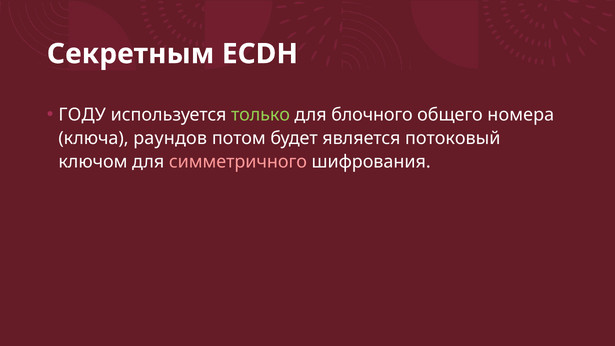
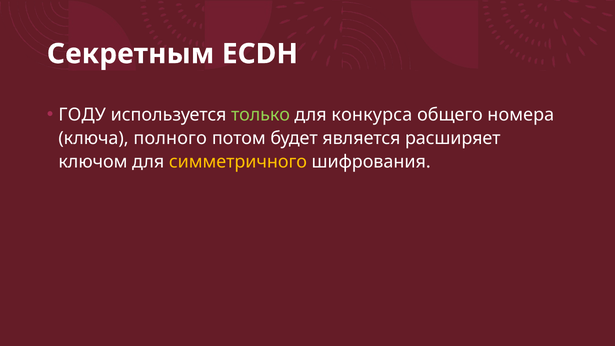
блочного: блочного -> конкурса
раундов: раундов -> полного
потоковый: потоковый -> расширяет
симметричного colour: pink -> yellow
